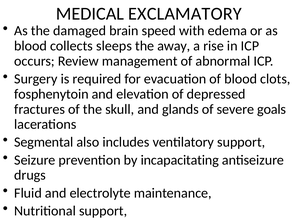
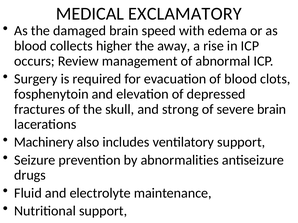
sleeps: sleeps -> higher
glands: glands -> strong
severe goals: goals -> brain
Segmental: Segmental -> Machinery
incapacitating: incapacitating -> abnormalities
